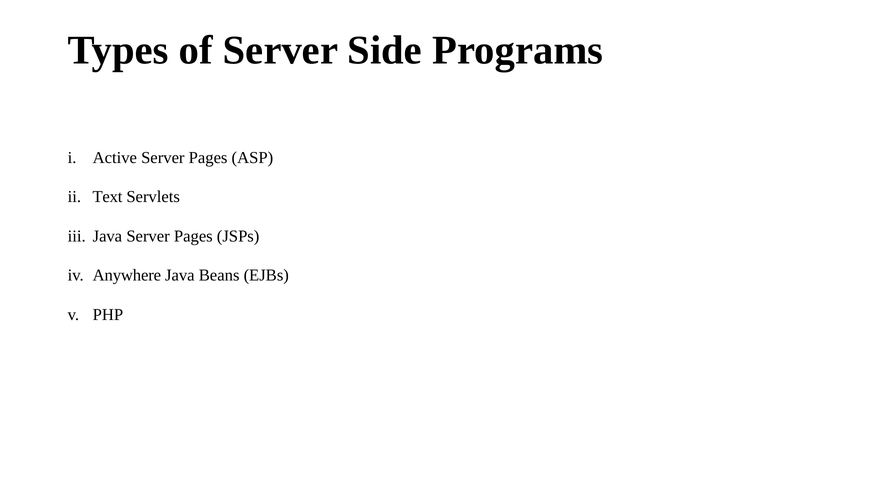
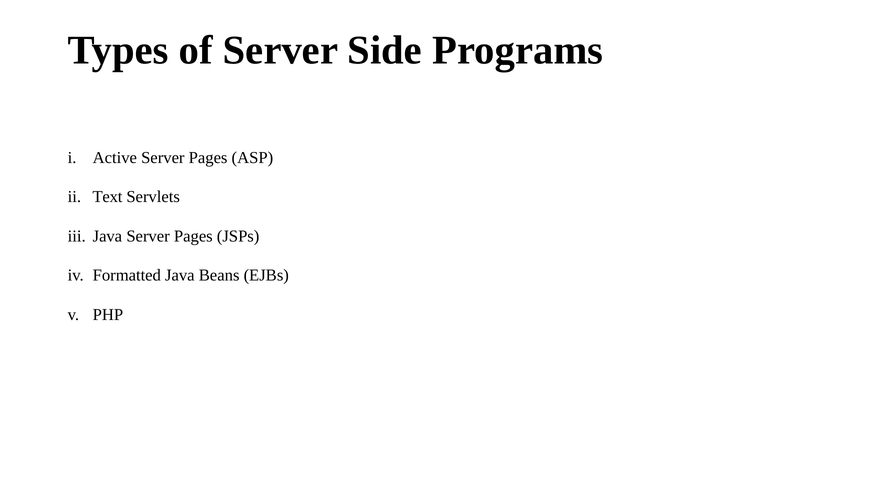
Anywhere: Anywhere -> Formatted
